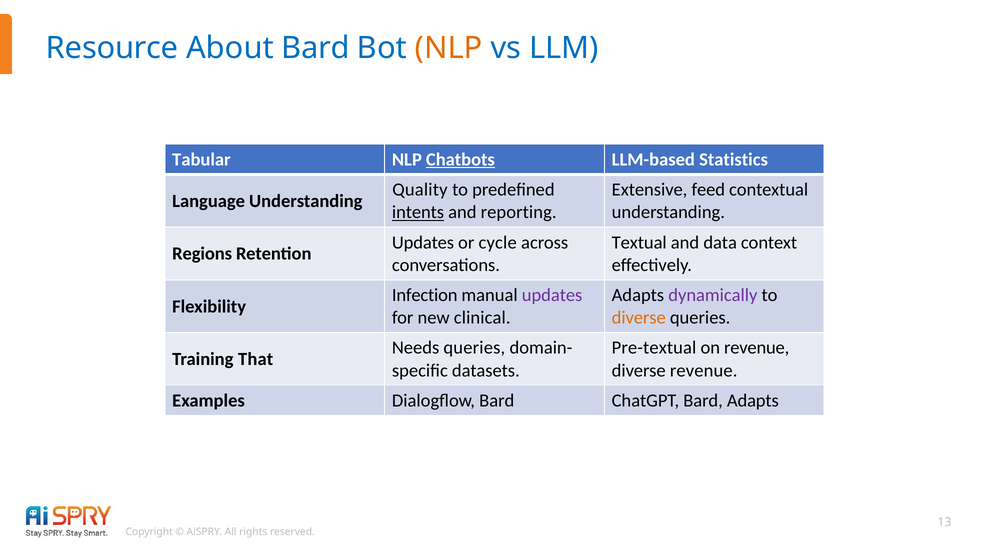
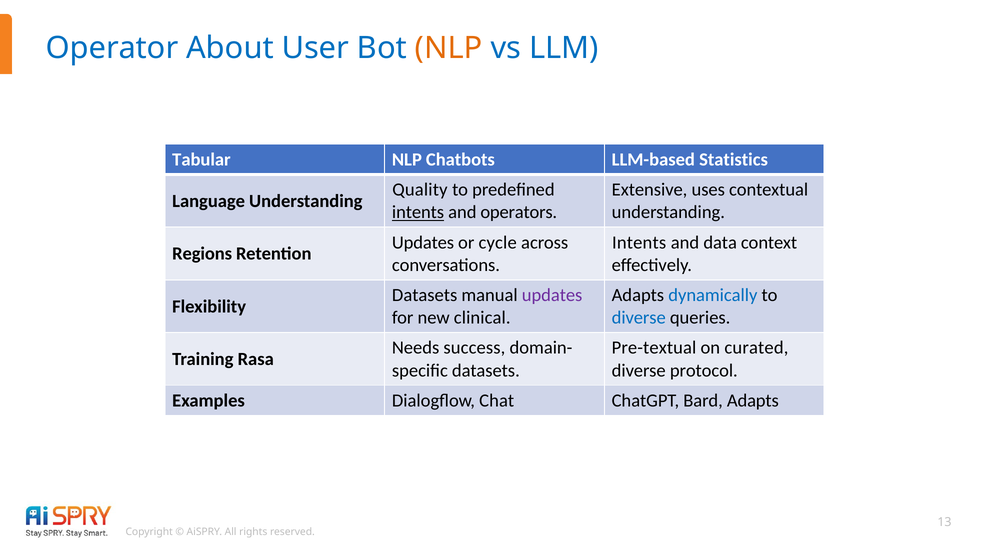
Resource: Resource -> Operator
About Bard: Bard -> User
Chatbots underline: present -> none
feed: feed -> uses
reporting: reporting -> operators
Textual at (639, 243): Textual -> Intents
Infection at (425, 295): Infection -> Datasets
dynamically colour: purple -> blue
diverse at (639, 318) colour: orange -> blue
Needs queries: queries -> success
on revenue: revenue -> curated
That: That -> Rasa
diverse revenue: revenue -> protocol
Dialogflow Bard: Bard -> Chat
